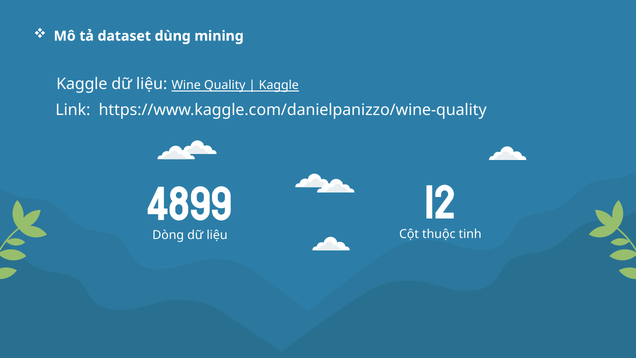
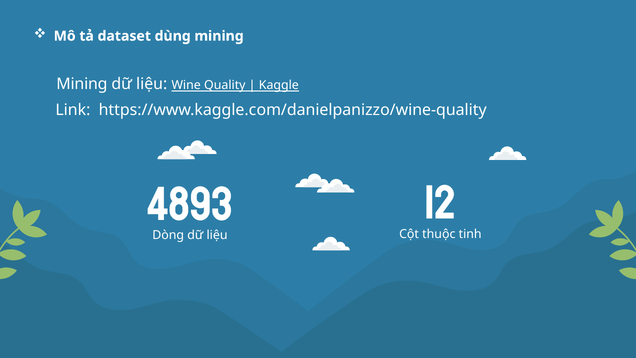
Kaggle at (82, 84): Kaggle -> Mining
4899: 4899 -> 4893
